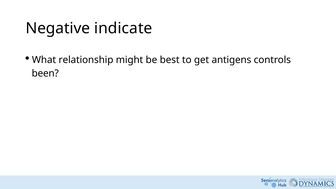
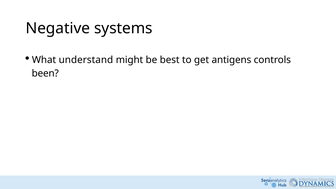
indicate: indicate -> systems
relationship: relationship -> understand
